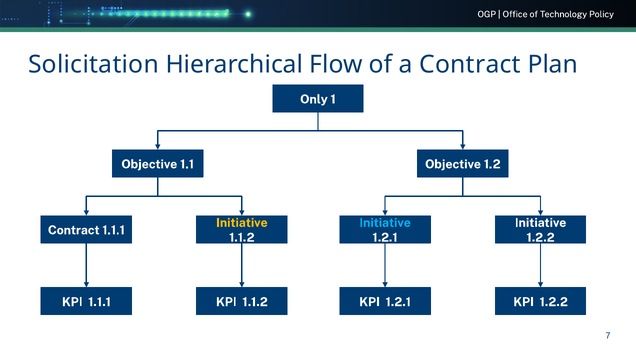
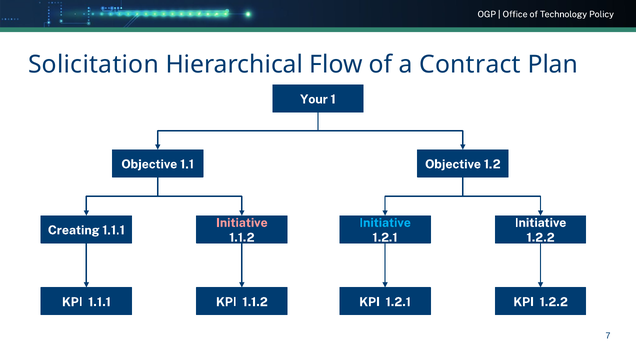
Only: Only -> Your
Initiative at (242, 223) colour: yellow -> pink
Contract at (74, 230): Contract -> Creating
